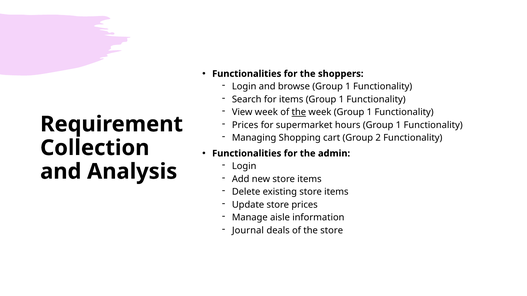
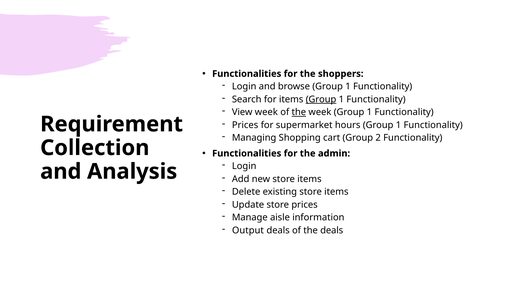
Group at (321, 100) underline: none -> present
Journal: Journal -> Output
the store: store -> deals
